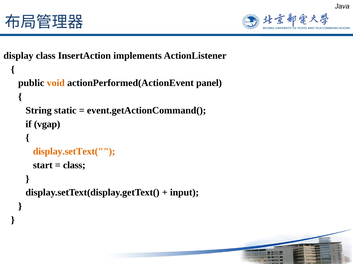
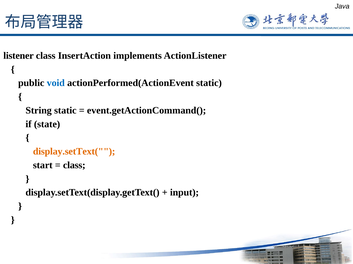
display: display -> listener
void colour: orange -> blue
actionPerformed(ActionEvent panel: panel -> static
vgap: vgap -> state
